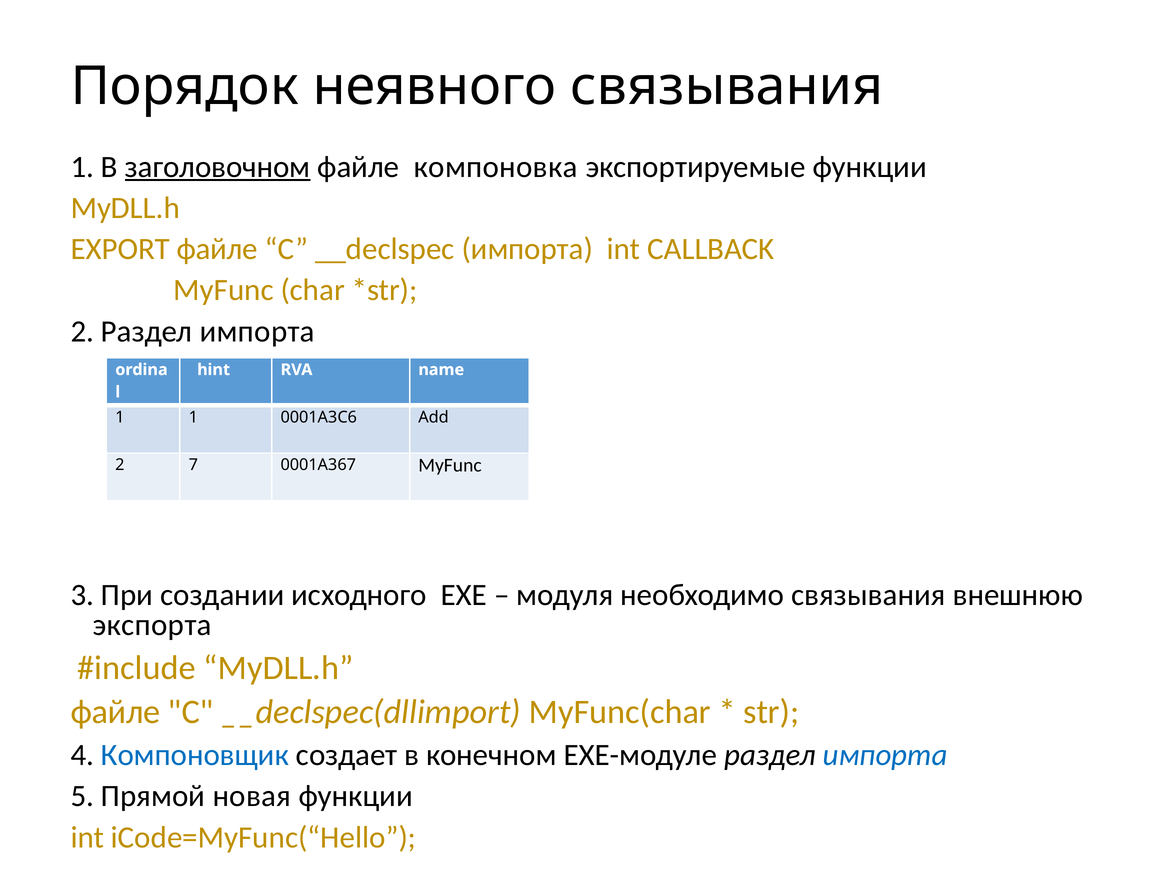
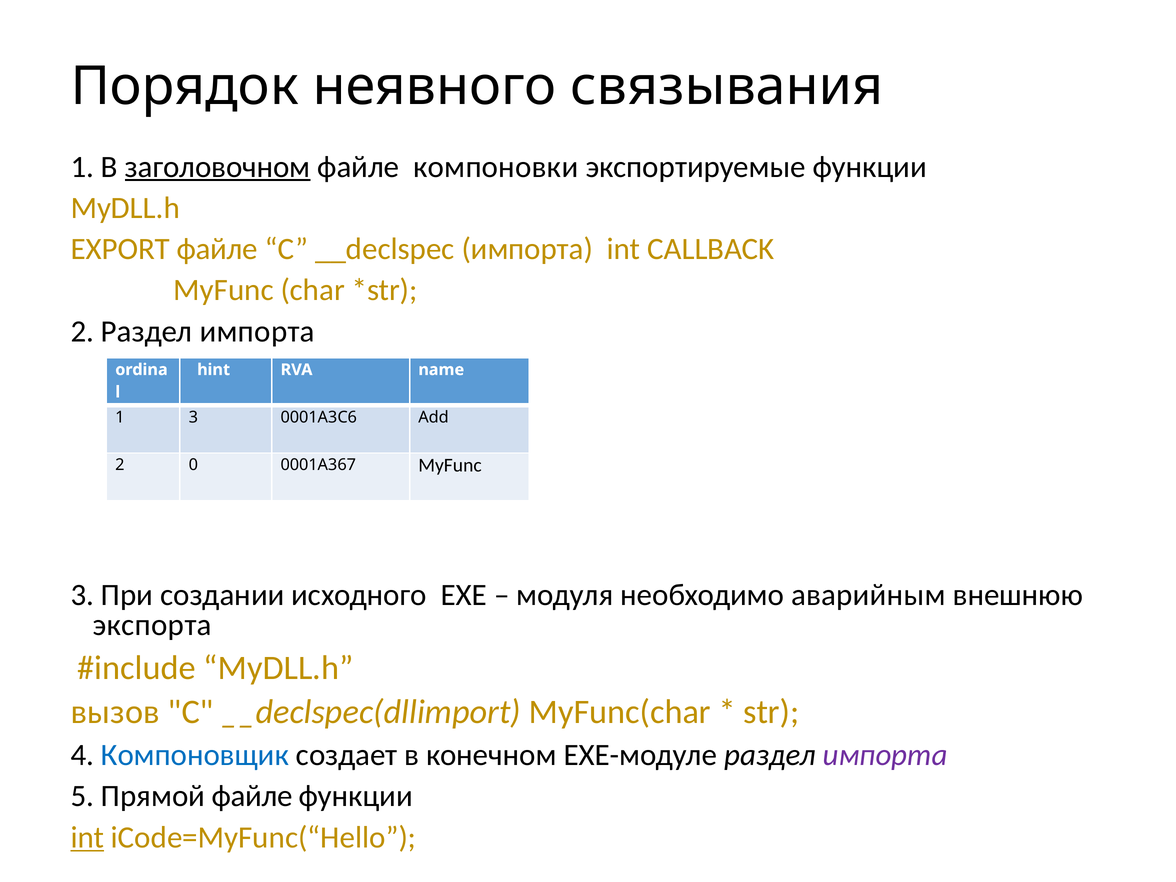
компоновка: компоновка -> компоновки
1 1: 1 -> 3
7: 7 -> 0
необходимо связывания: связывания -> аварийным
файле at (115, 712): файле -> вызов
импорта at (885, 755) colour: blue -> purple
Прямой новая: новая -> файле
int at (87, 837) underline: none -> present
